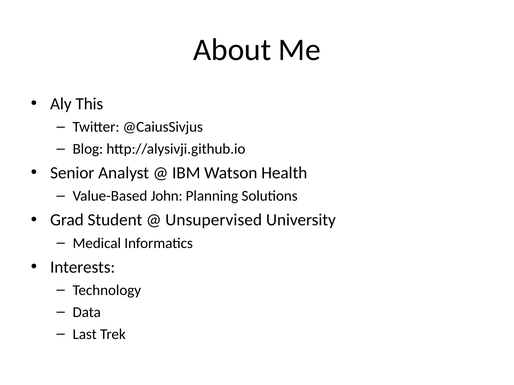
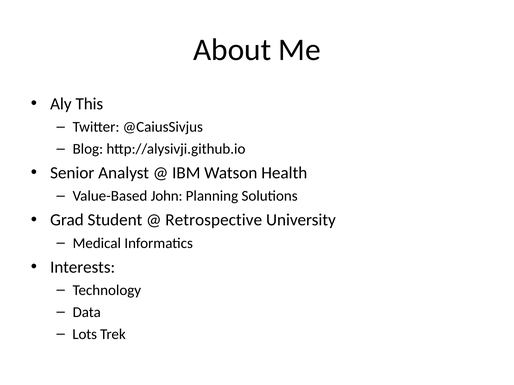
Unsupervised: Unsupervised -> Retrospective
Last: Last -> Lots
